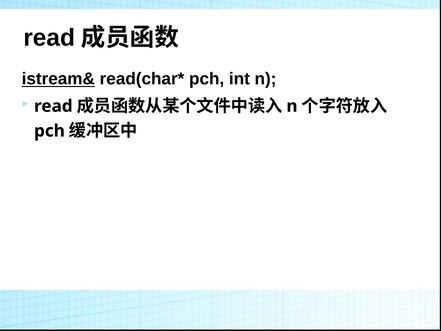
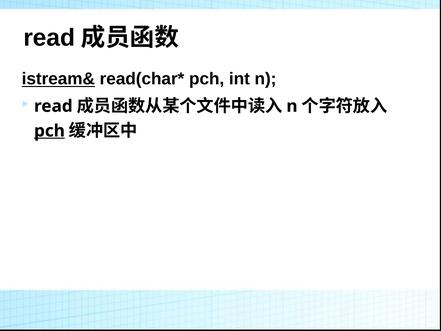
pch at (49, 131) underline: none -> present
